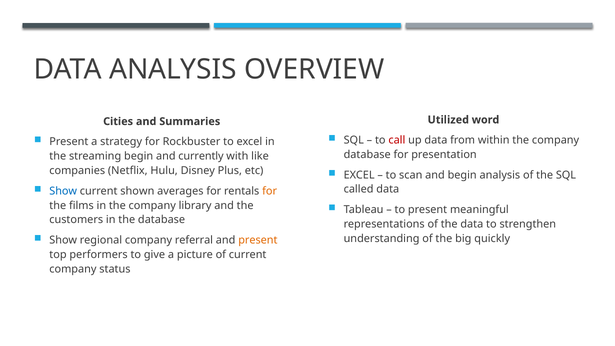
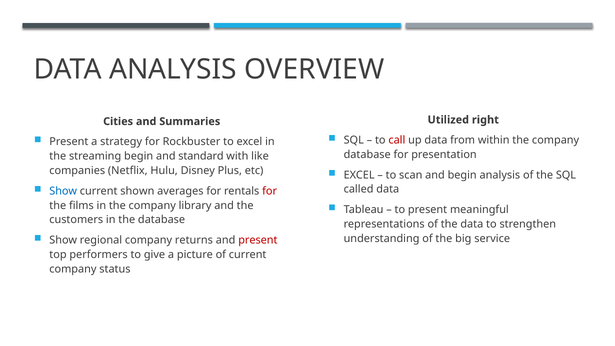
word: word -> right
currently: currently -> standard
for at (270, 191) colour: orange -> red
referral: referral -> returns
present at (258, 240) colour: orange -> red
quickly: quickly -> service
